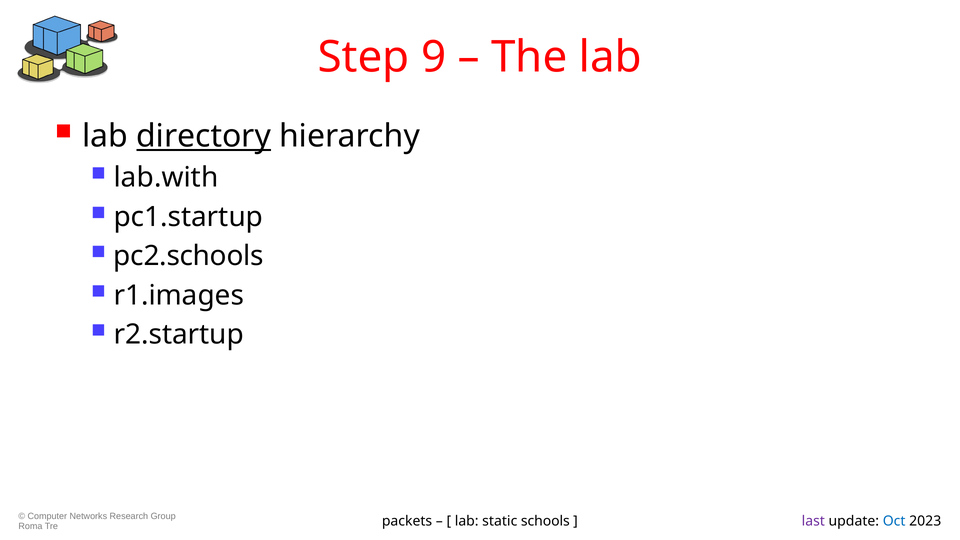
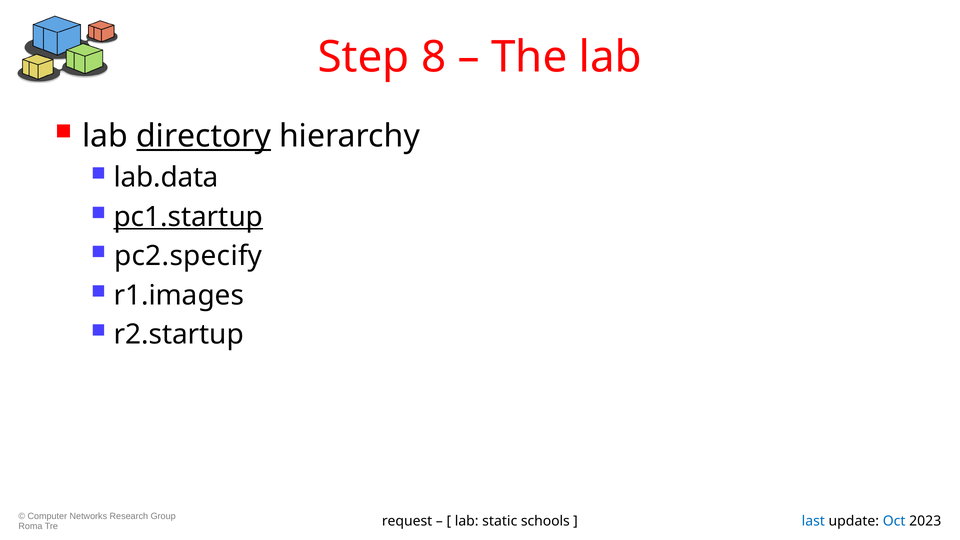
9: 9 -> 8
lab.with: lab.with -> lab.data
pc1.startup underline: none -> present
pc2.schools: pc2.schools -> pc2.specify
packets: packets -> request
last colour: purple -> blue
